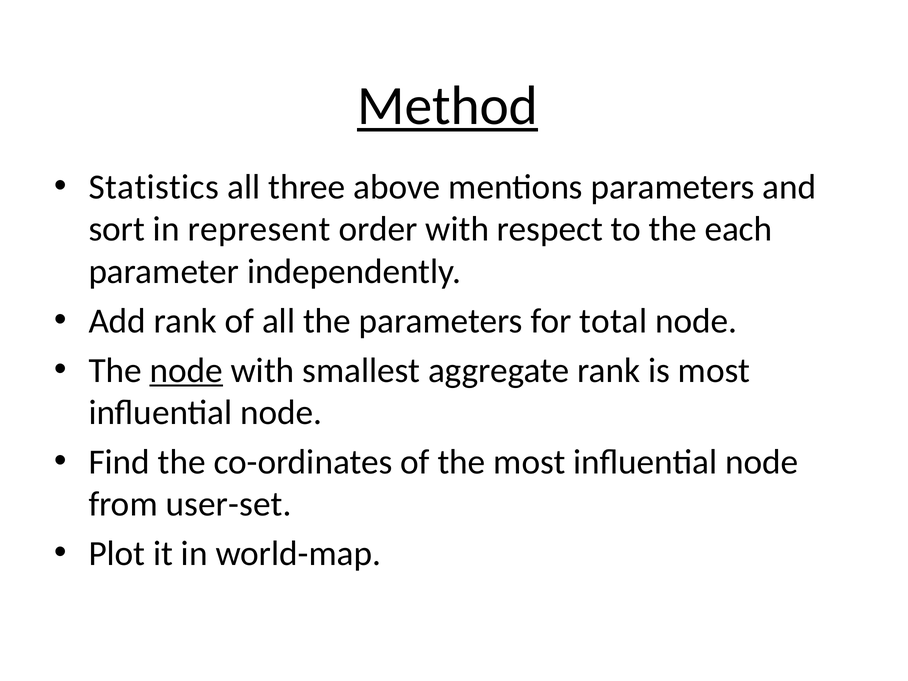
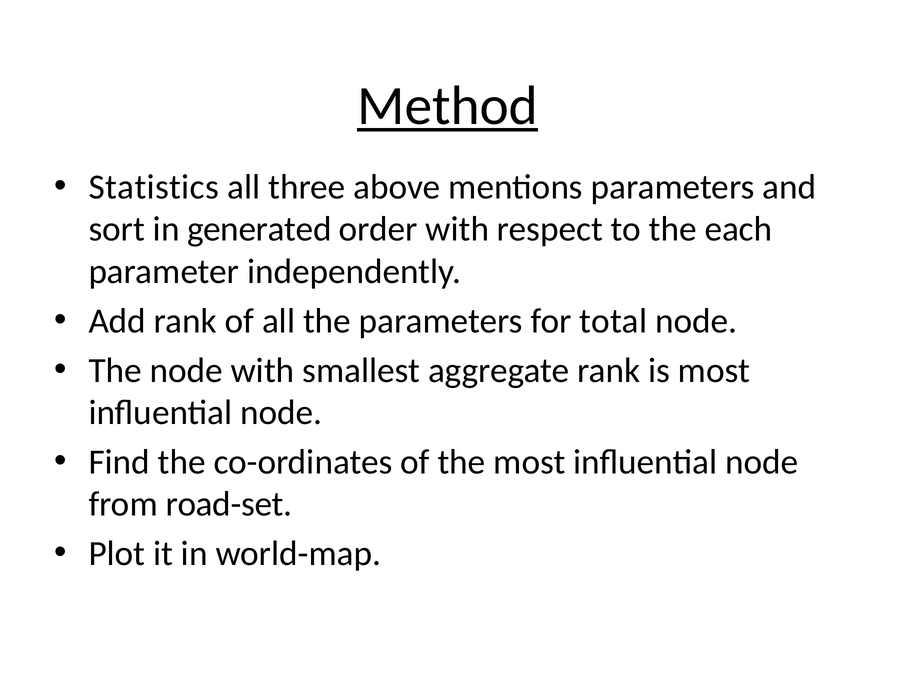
represent: represent -> generated
node at (186, 370) underline: present -> none
user-set: user-set -> road-set
